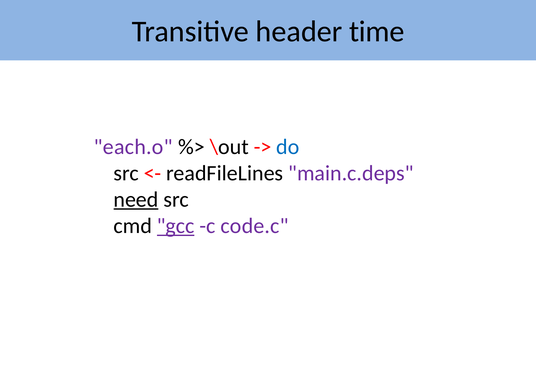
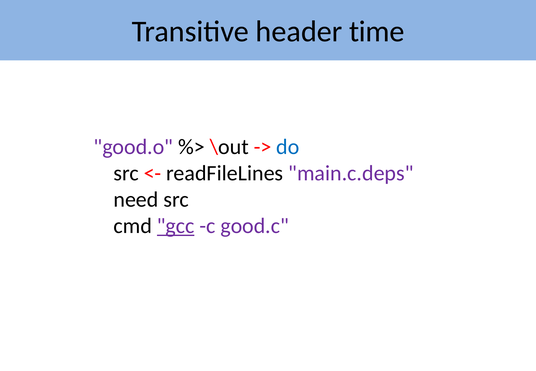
each.o: each.o -> good.o
need underline: present -> none
code.c: code.c -> good.c
